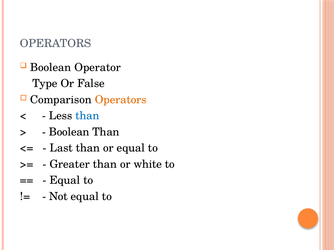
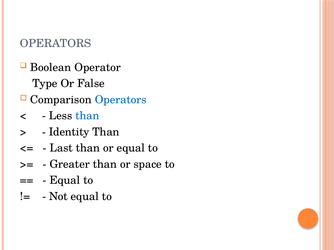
Operators at (121, 100) colour: orange -> blue
Boolean at (69, 132): Boolean -> Identity
white: white -> space
